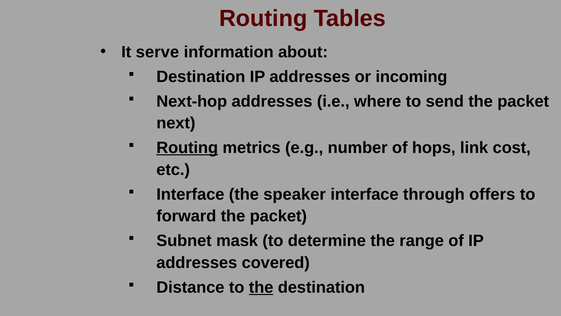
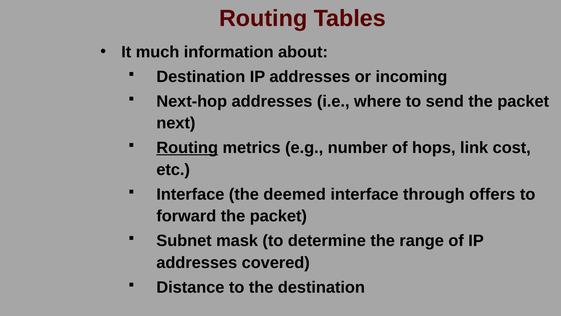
serve: serve -> much
speaker: speaker -> deemed
the at (261, 287) underline: present -> none
